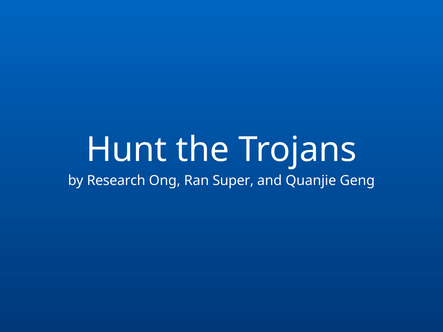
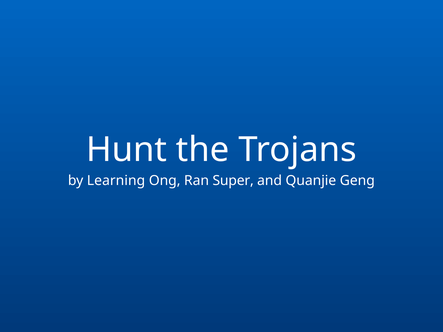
Research: Research -> Learning
